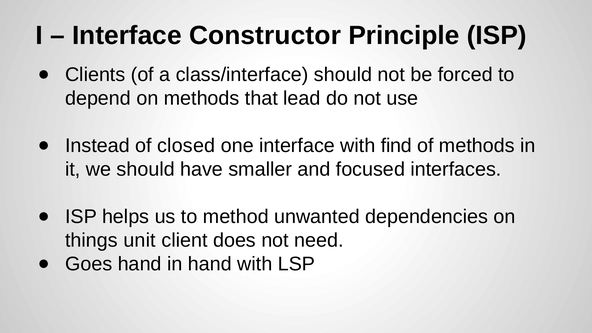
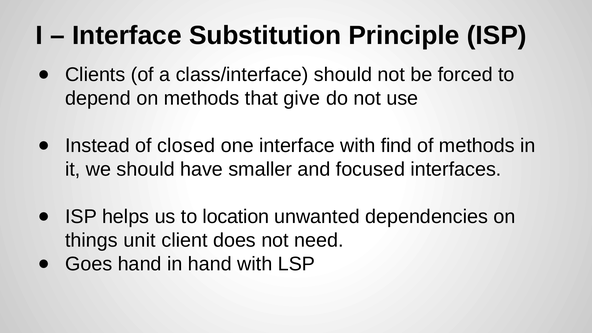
Constructor: Constructor -> Substitution
lead: lead -> give
method: method -> location
